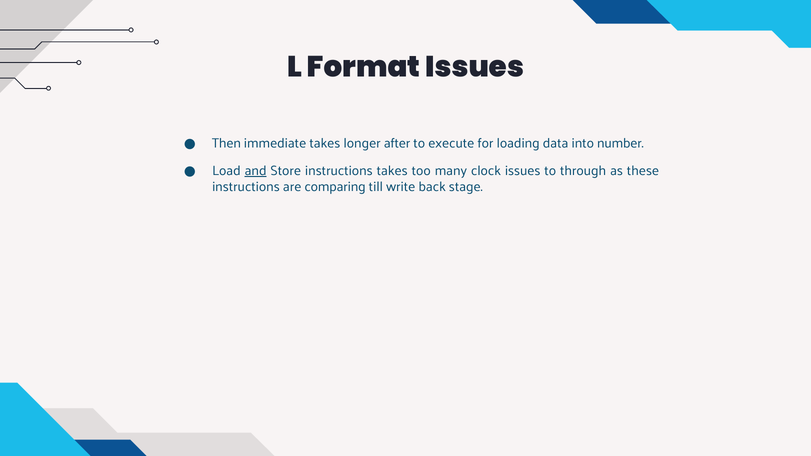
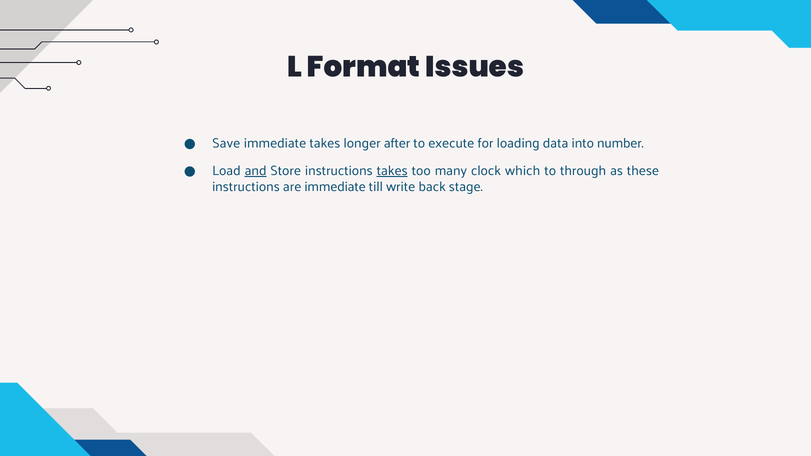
Then: Then -> Save
takes at (392, 171) underline: none -> present
clock issues: issues -> which
are comparing: comparing -> immediate
